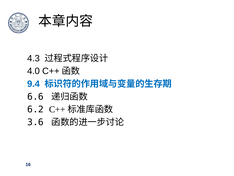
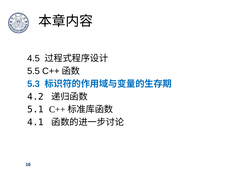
4.3: 4.3 -> 4.5
4.0: 4.0 -> 5.5
9.4: 9.4 -> 5.3
6.6: 6.6 -> 4.2
6.2: 6.2 -> 5.1
3.6: 3.6 -> 4.1
